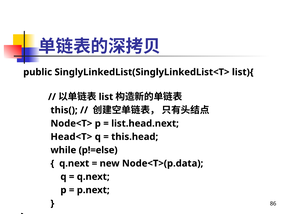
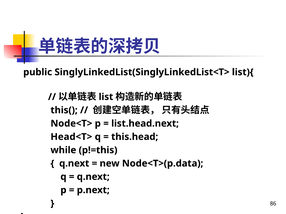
p!=else: p!=else -> p!=this
